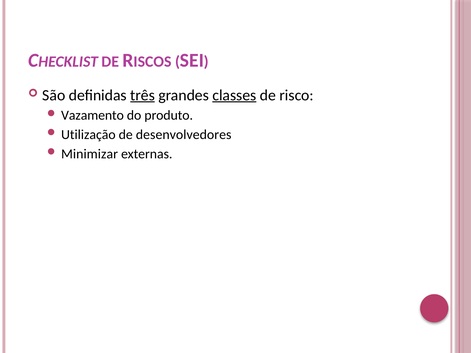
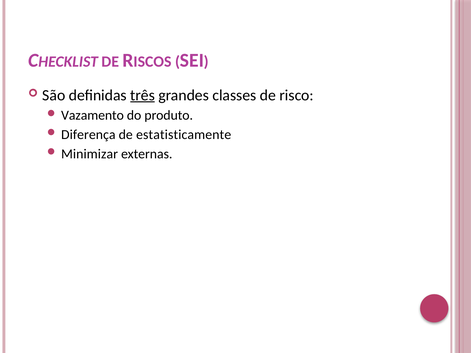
classes underline: present -> none
Utilização: Utilização -> Diferença
desenvolvedores: desenvolvedores -> estatisticamente
